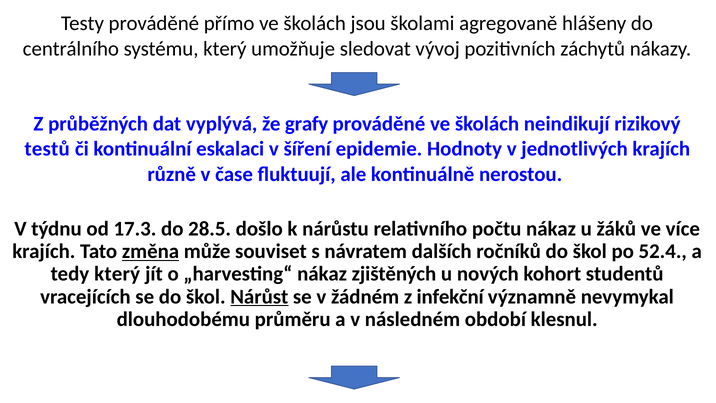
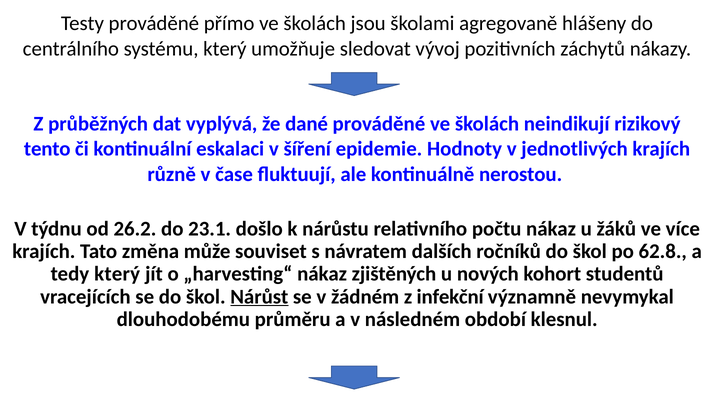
grafy: grafy -> dané
testů: testů -> tento
17.3: 17.3 -> 26.2
28.5: 28.5 -> 23.1
změna underline: present -> none
52.4: 52.4 -> 62.8
